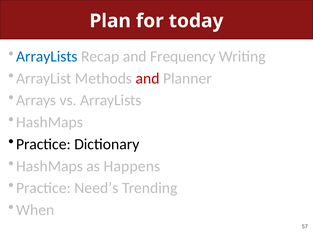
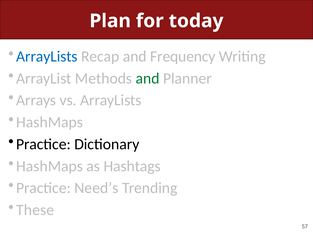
and at (148, 78) colour: red -> green
Happens: Happens -> Hashtags
When: When -> These
